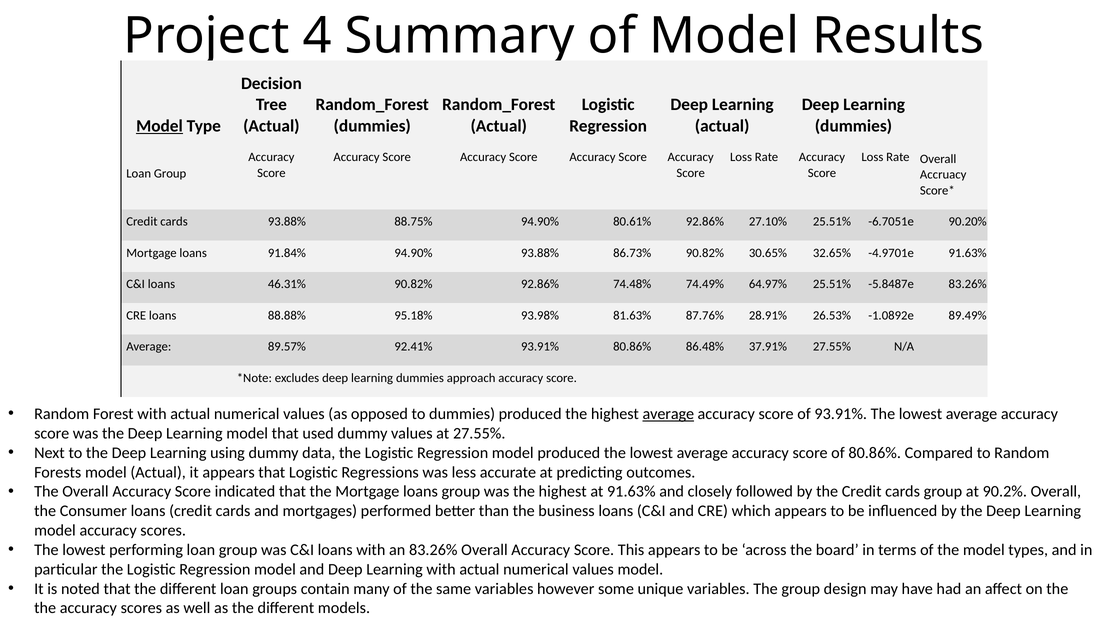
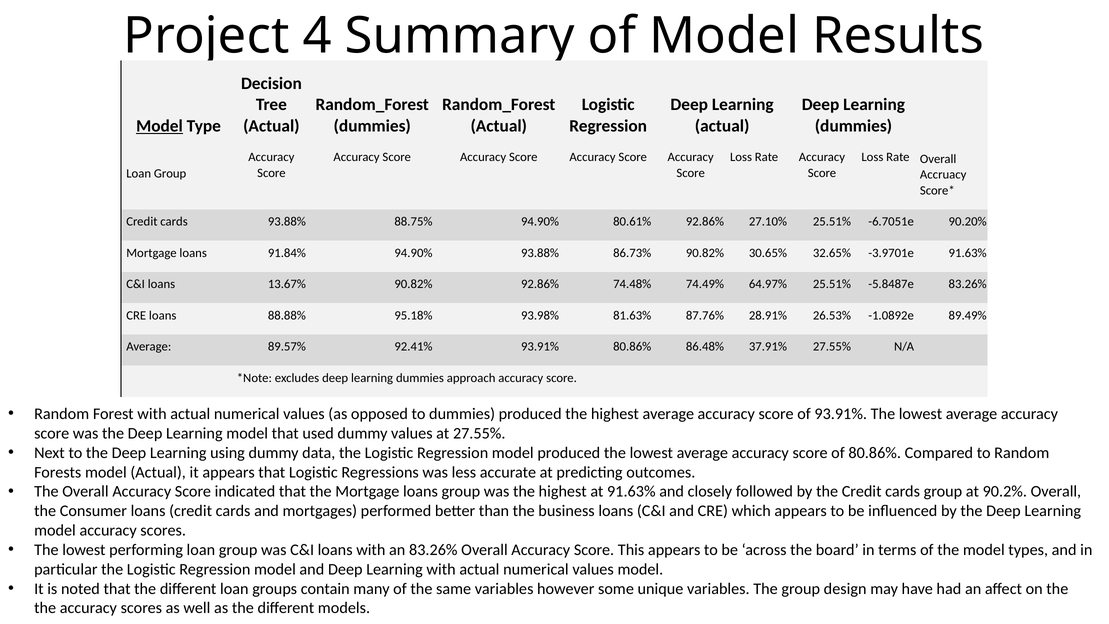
-4.9701e: -4.9701e -> -3.9701e
46.31%: 46.31% -> 13.67%
average at (668, 414) underline: present -> none
